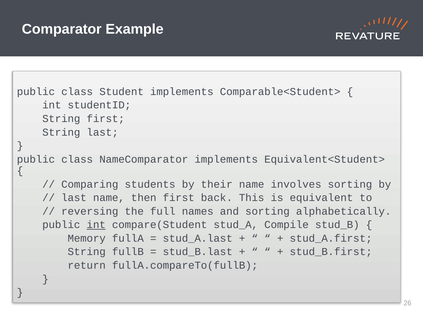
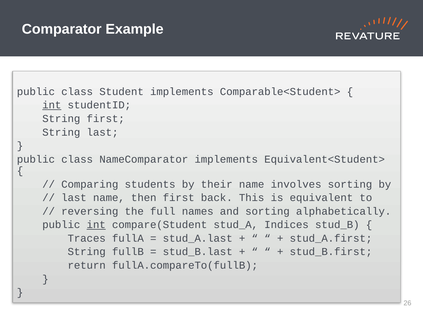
int at (52, 105) underline: none -> present
Compile: Compile -> Indices
Memory: Memory -> Traces
